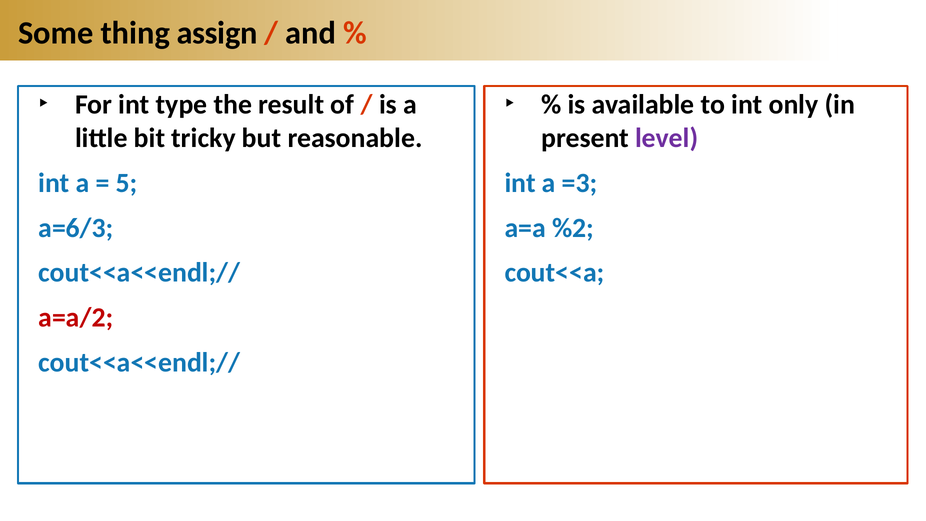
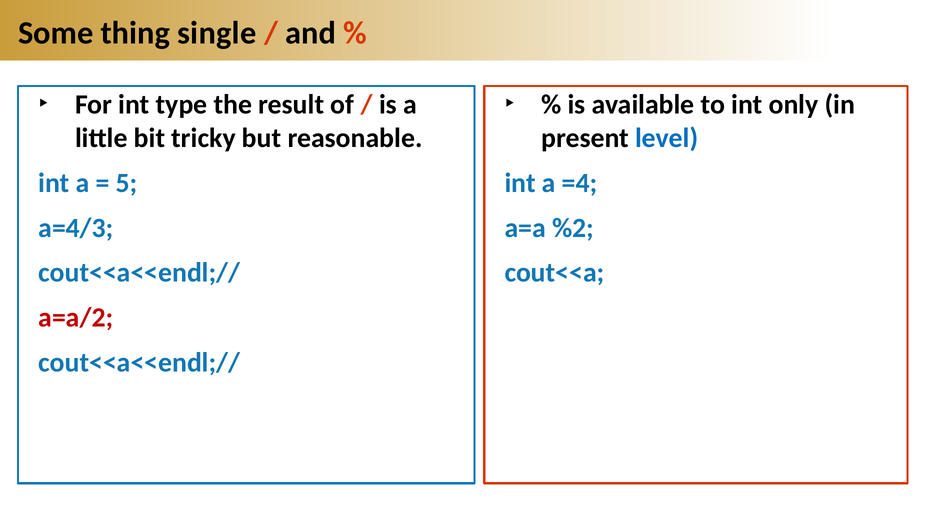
assign: assign -> single
level colour: purple -> blue
=3: =3 -> =4
a=6/3: a=6/3 -> a=4/3
